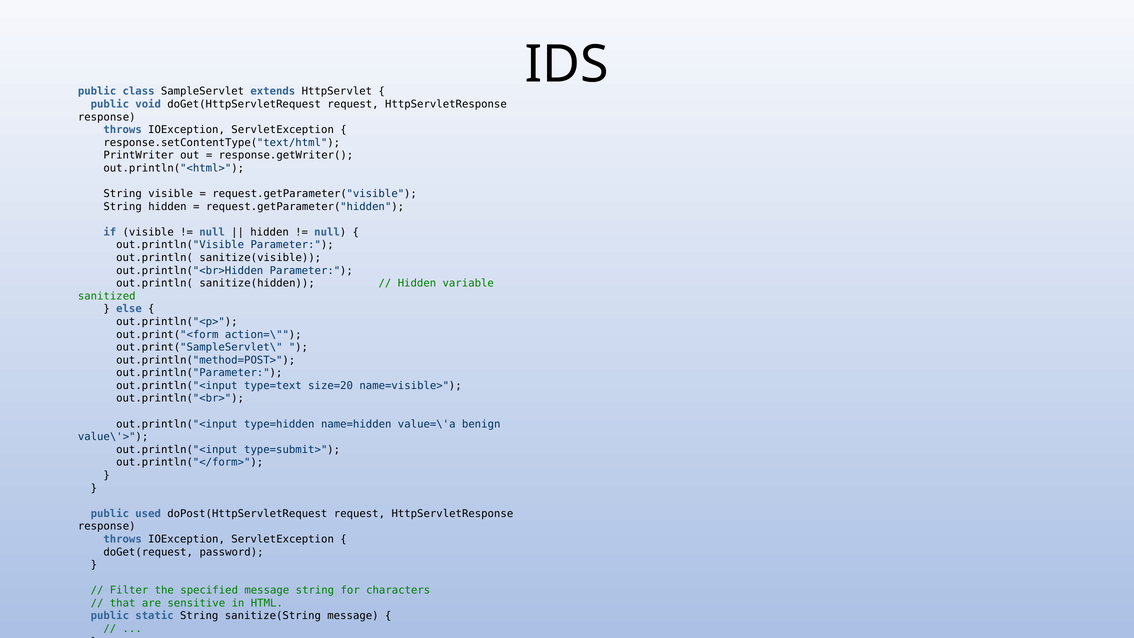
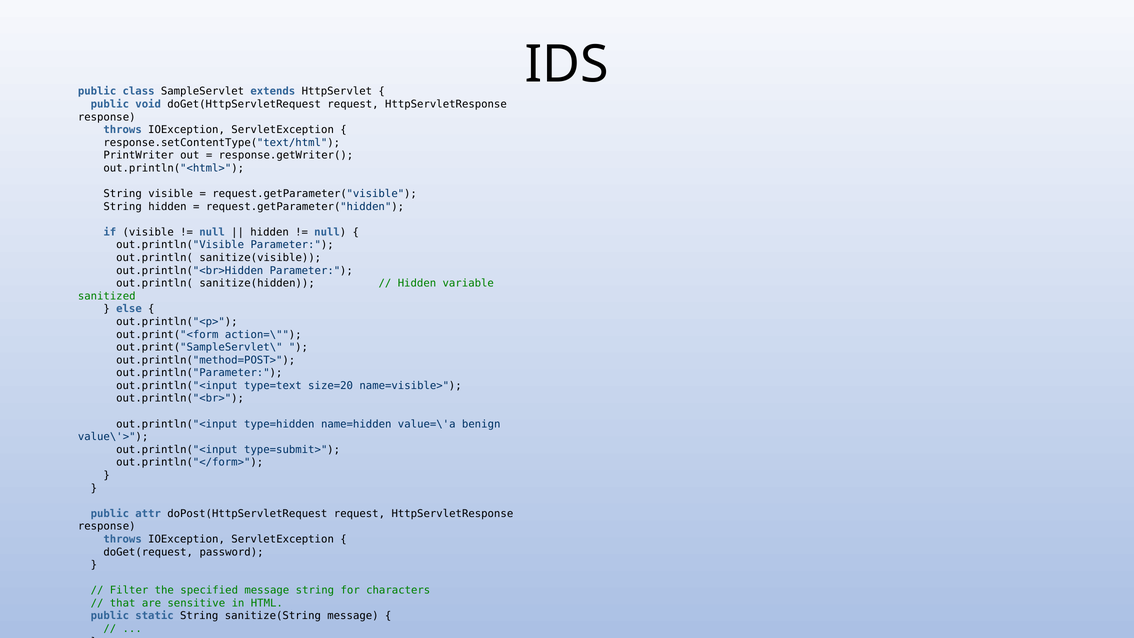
used: used -> attr
